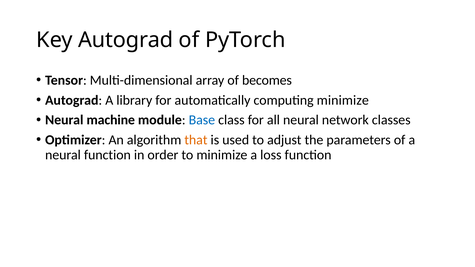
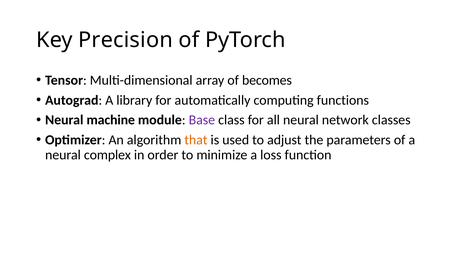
Key Autograd: Autograd -> Precision
computing minimize: minimize -> functions
Base colour: blue -> purple
neural function: function -> complex
